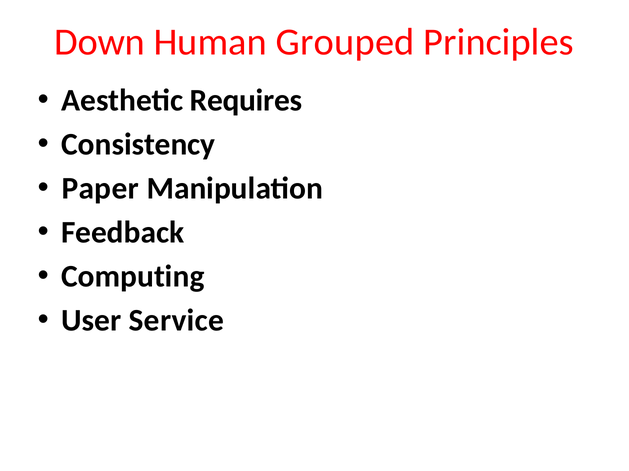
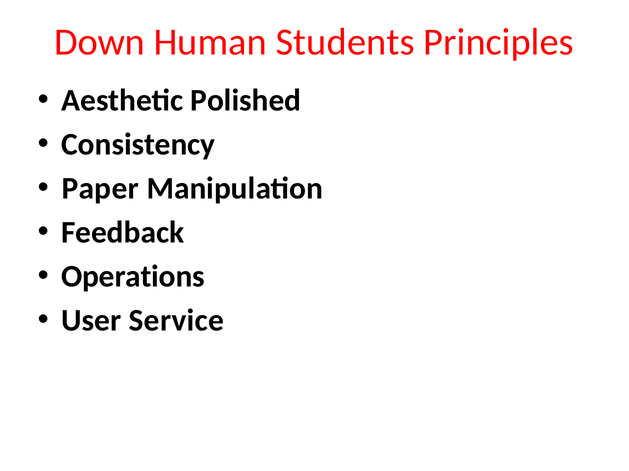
Grouped: Grouped -> Students
Requires: Requires -> Polished
Computing: Computing -> Operations
